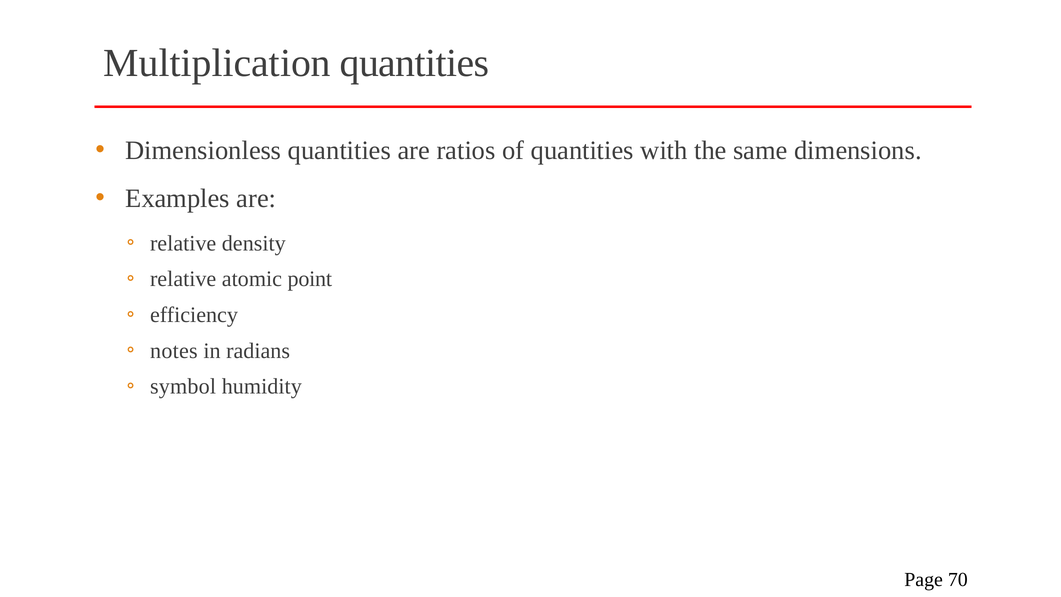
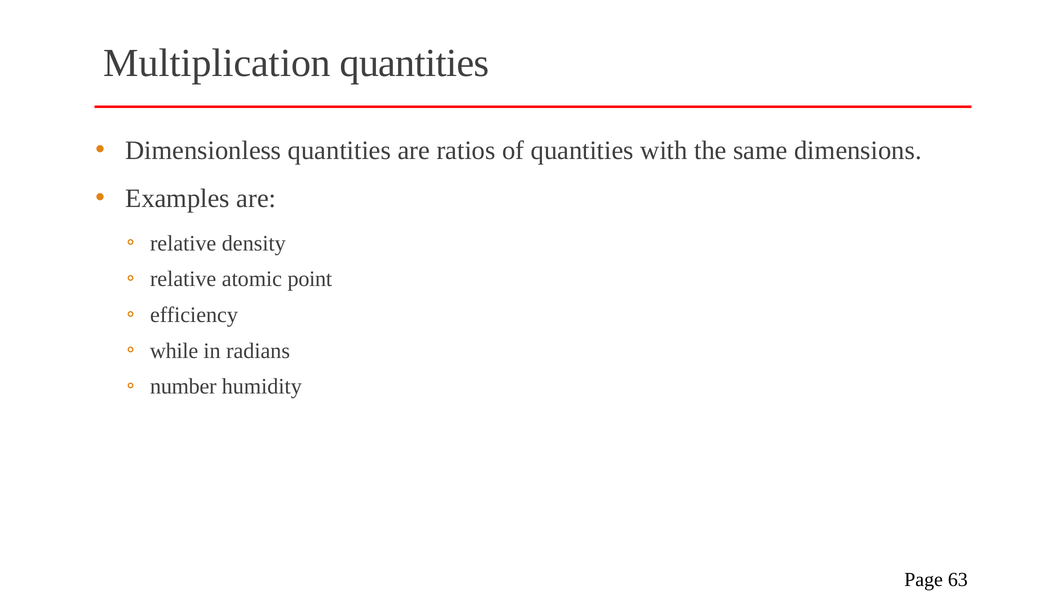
notes: notes -> while
symbol: symbol -> number
70: 70 -> 63
